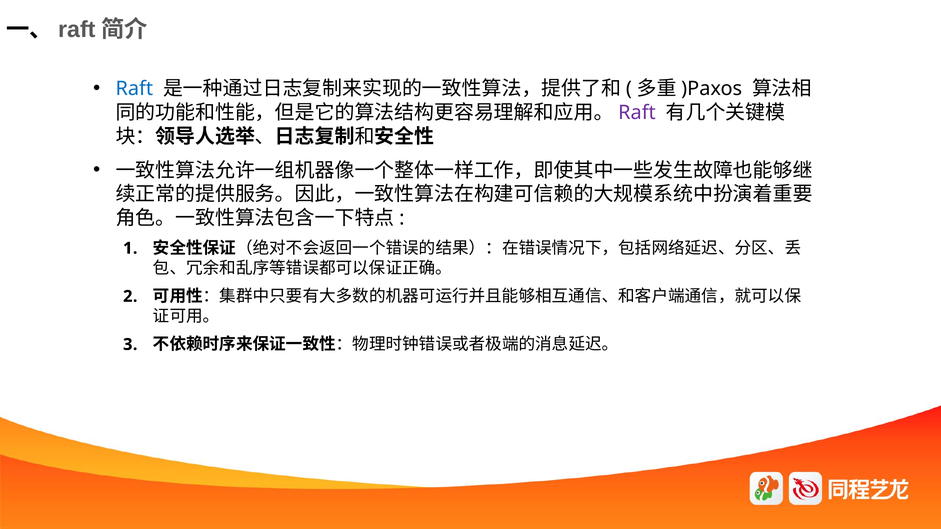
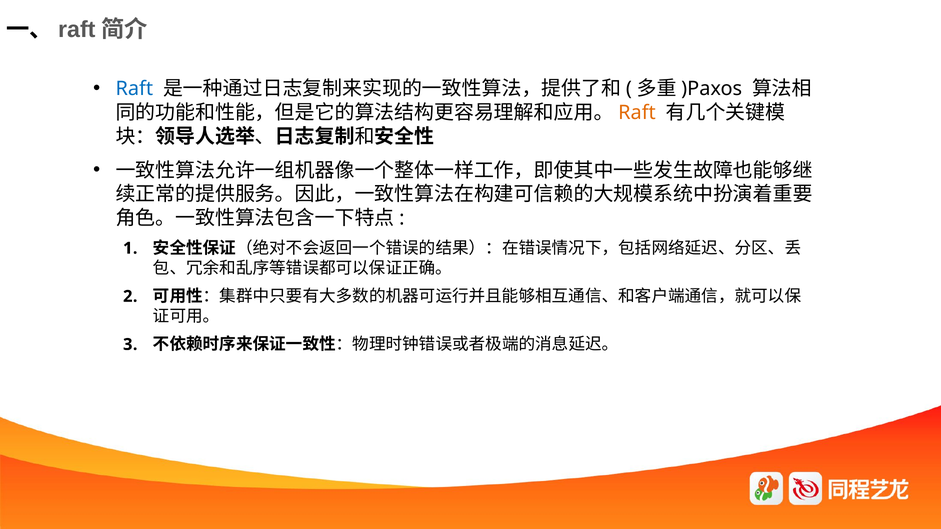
Raft at (637, 113) colour: purple -> orange
